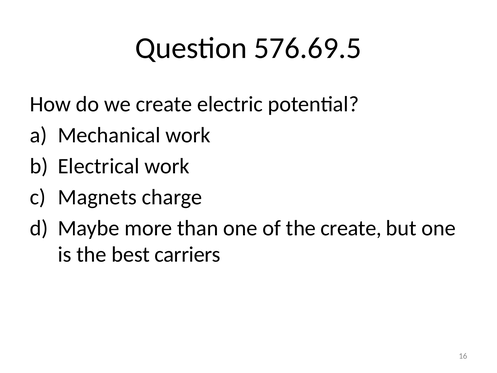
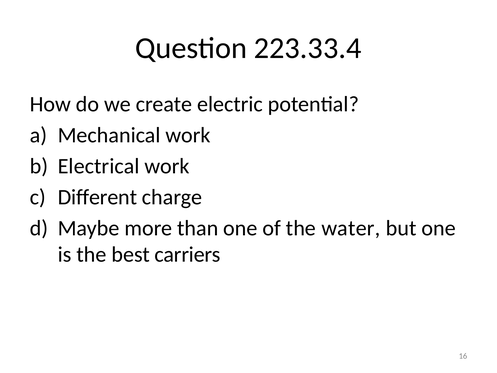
576.69.5: 576.69.5 -> 223.33.4
Magnets: Magnets -> Different
the create: create -> water
